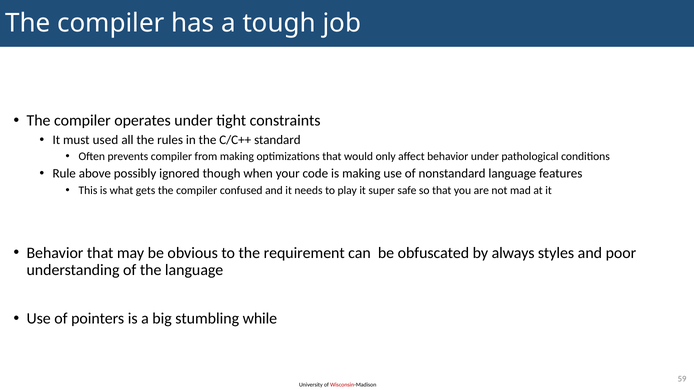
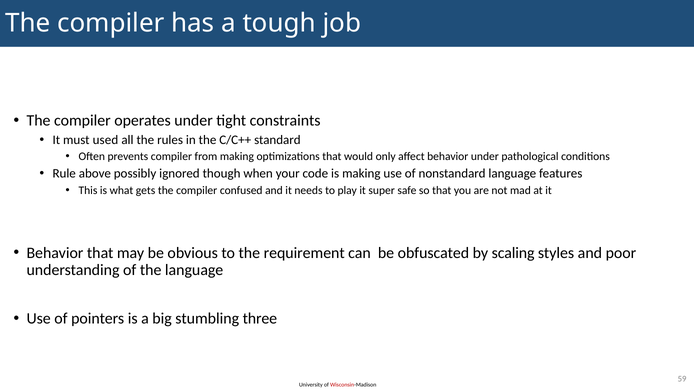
always: always -> scaling
while: while -> three
